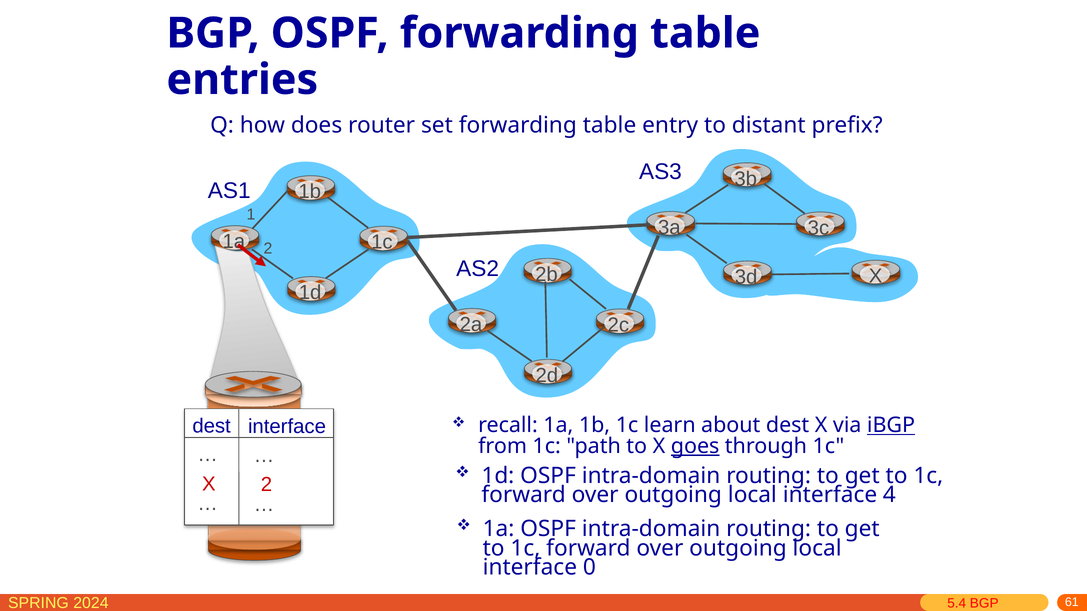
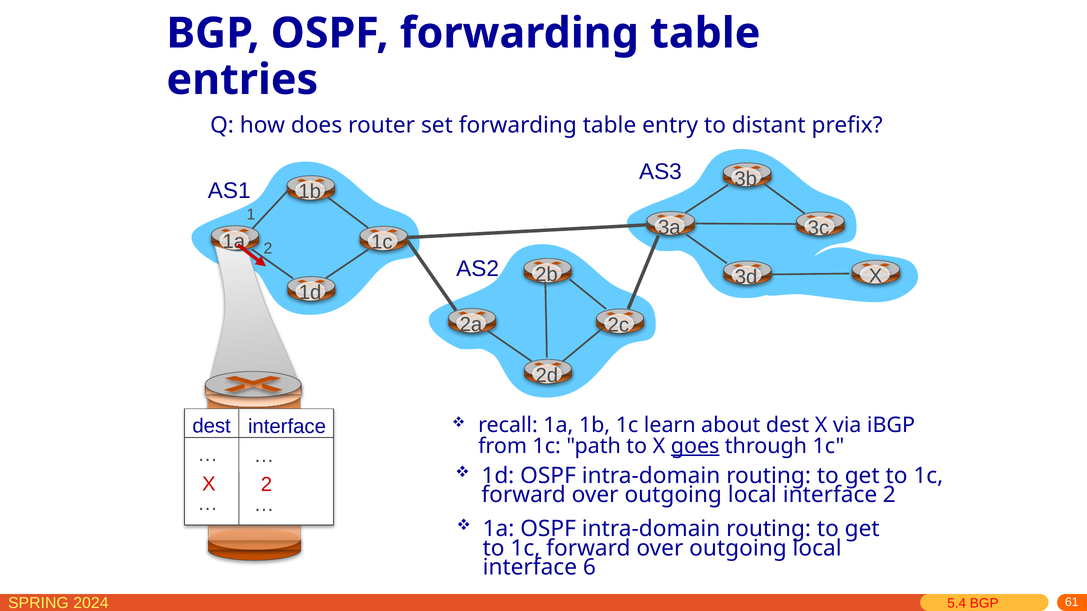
iBGP underline: present -> none
interface 4: 4 -> 2
0: 0 -> 6
